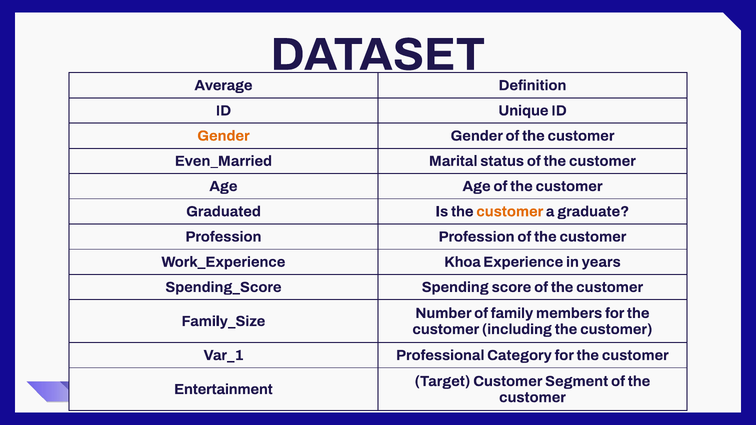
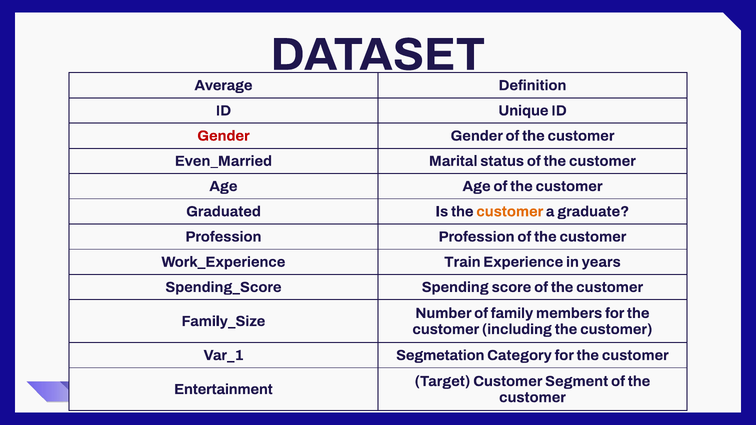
Gender at (223, 136) colour: orange -> red
Khoa: Khoa -> Train
Professional: Professional -> Segmetation
